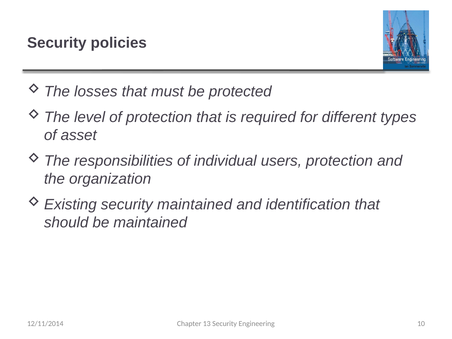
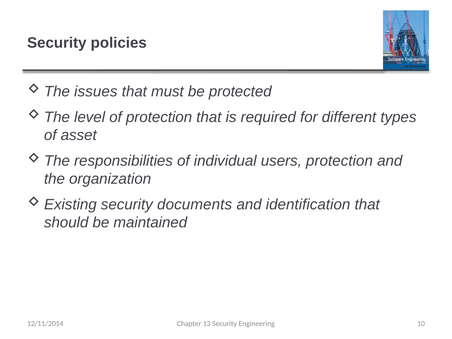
losses: losses -> issues
security maintained: maintained -> documents
